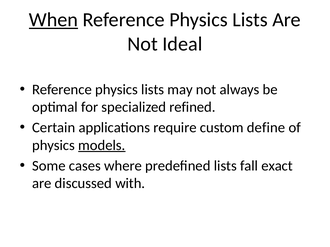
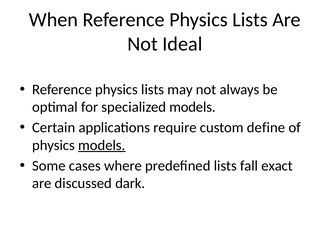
When underline: present -> none
specialized refined: refined -> models
with: with -> dark
